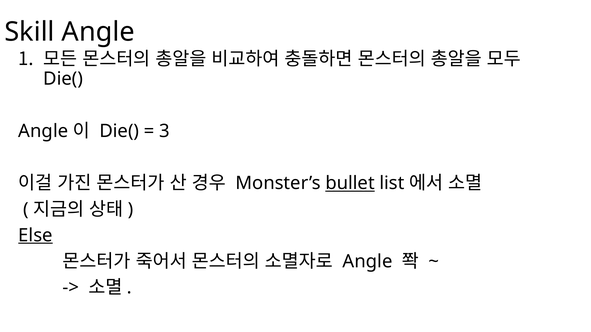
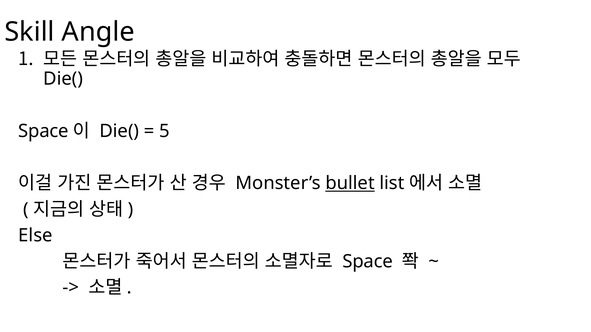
Angle at (43, 131): Angle -> Space
3: 3 -> 5
Else underline: present -> none
Angle at (368, 262): Angle -> Space
